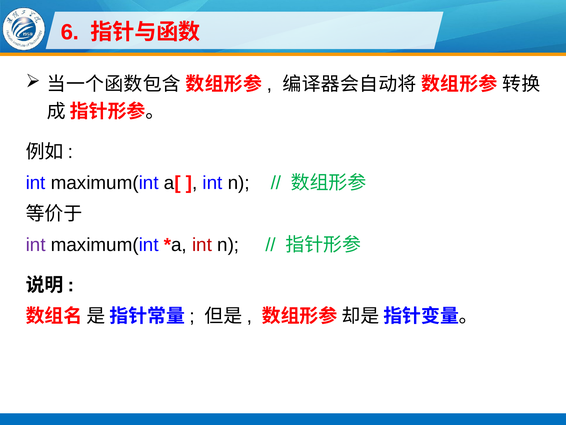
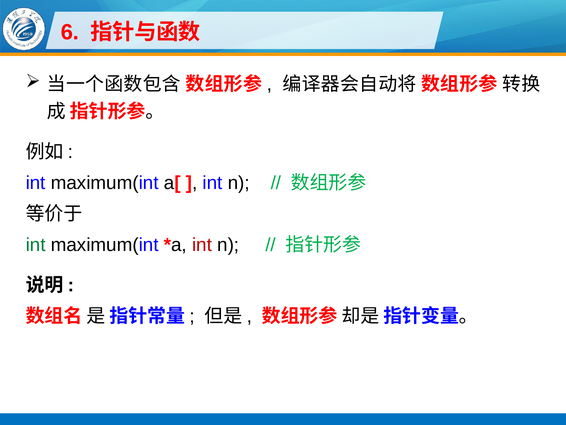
int at (36, 245) colour: purple -> green
